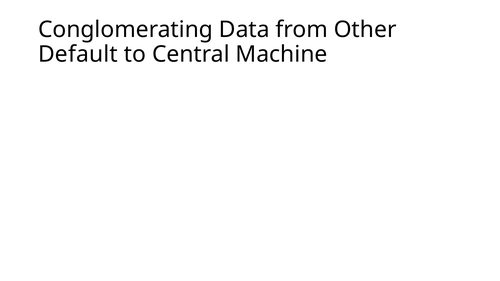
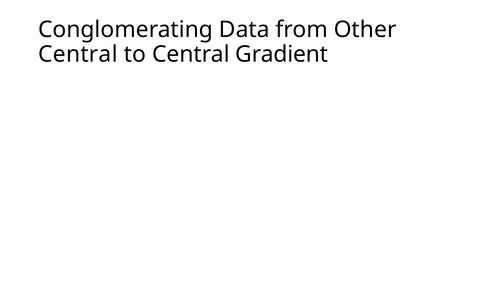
Default at (78, 54): Default -> Central
Machine: Machine -> Gradient
